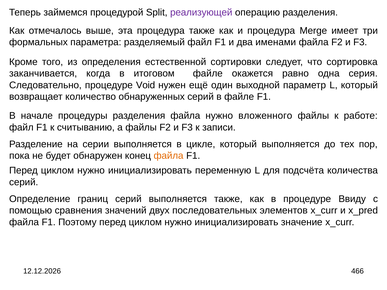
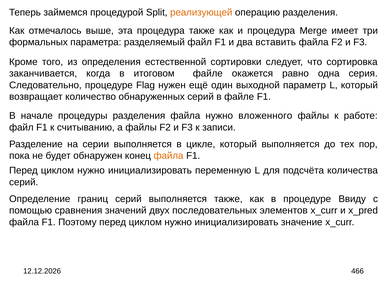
реализующей colour: purple -> orange
именами: именами -> вставить
Void: Void -> Flag
